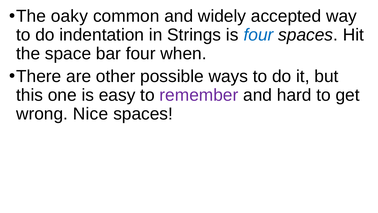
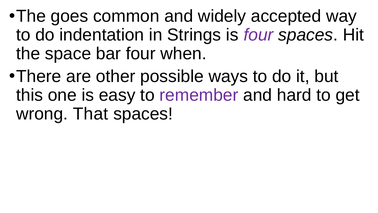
oaky: oaky -> goes
four at (259, 35) colour: blue -> purple
Nice: Nice -> That
